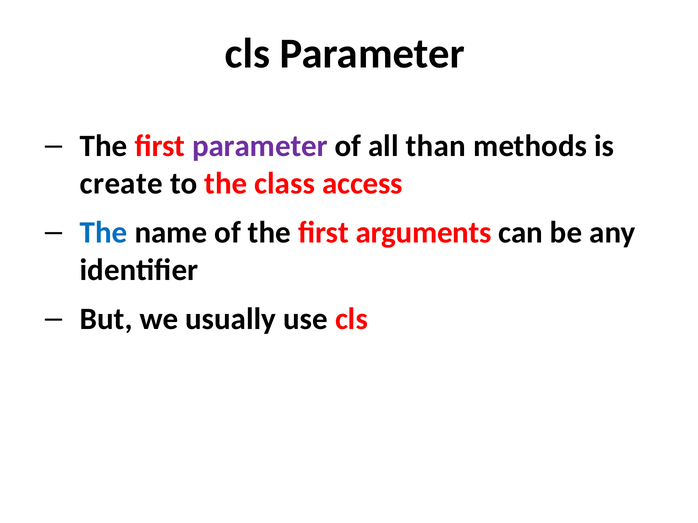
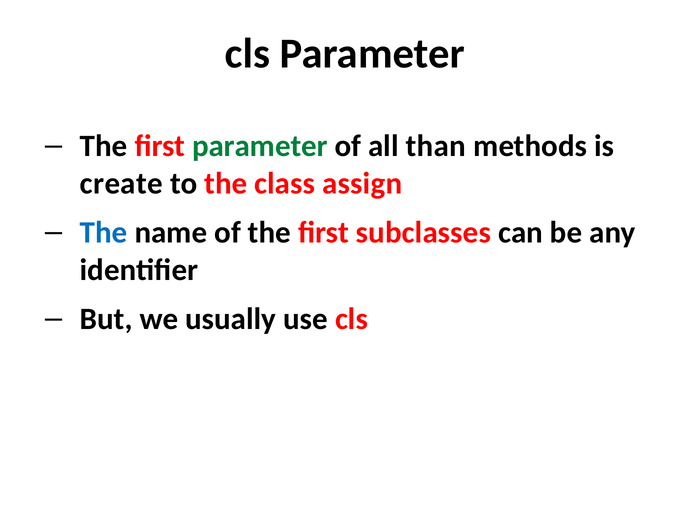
parameter at (260, 146) colour: purple -> green
access: access -> assign
arguments: arguments -> subclasses
